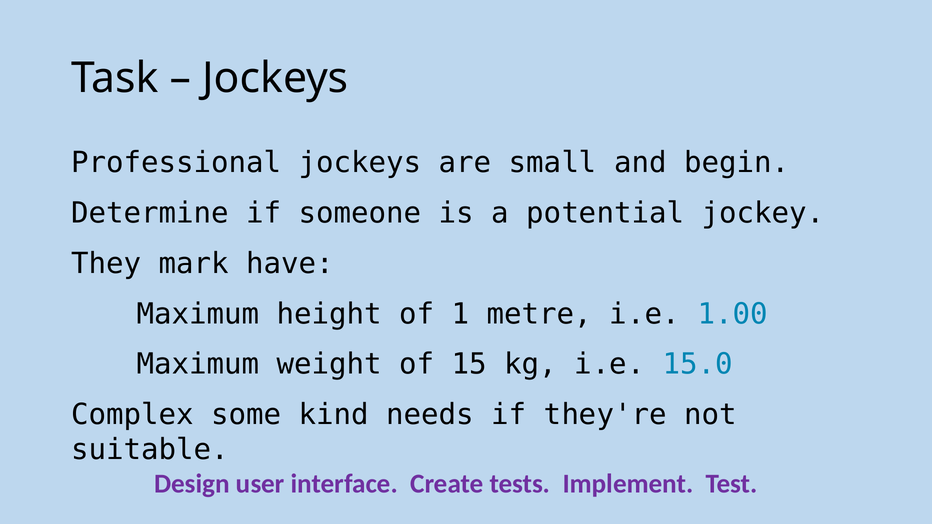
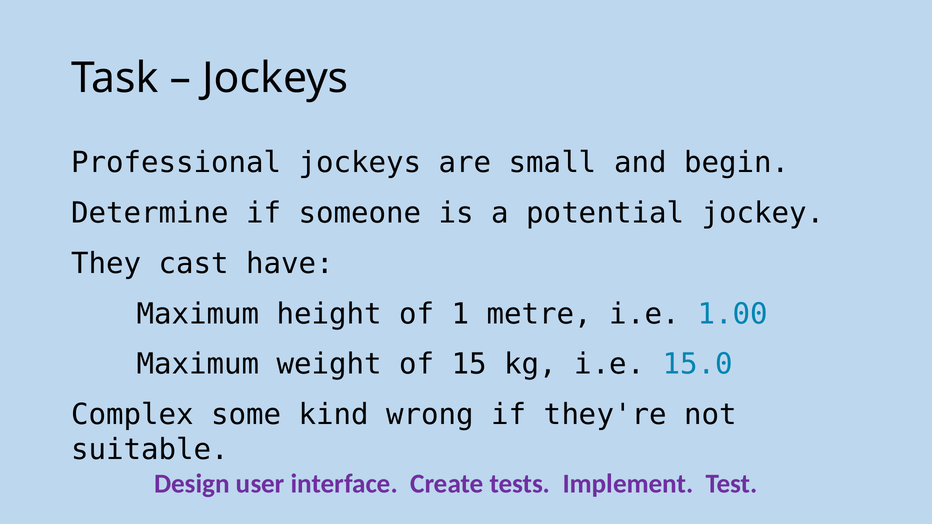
mark: mark -> cast
needs: needs -> wrong
